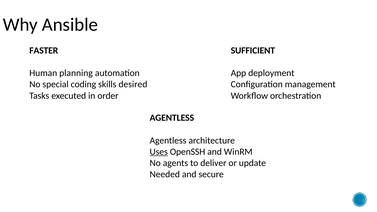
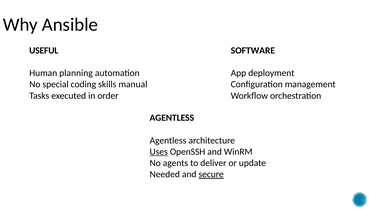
FASTER: FASTER -> USEFUL
SUFFICIENT: SUFFICIENT -> SOFTWARE
desired: desired -> manual
secure underline: none -> present
